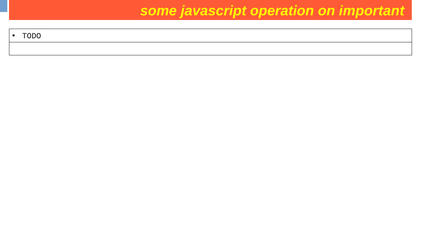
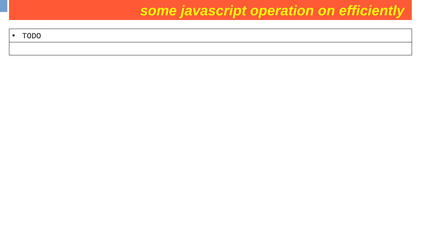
important: important -> efficiently
